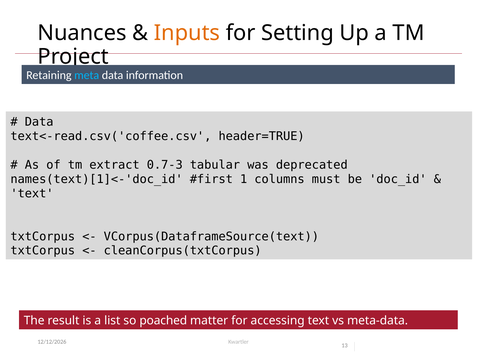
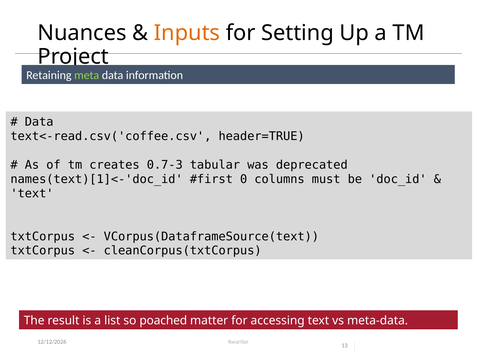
meta colour: light blue -> light green
extract: extract -> creates
1: 1 -> 0
